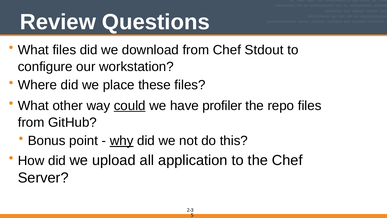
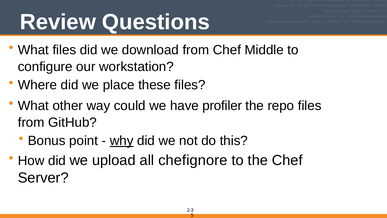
Stdout: Stdout -> Middle
could underline: present -> none
application: application -> chefignore
